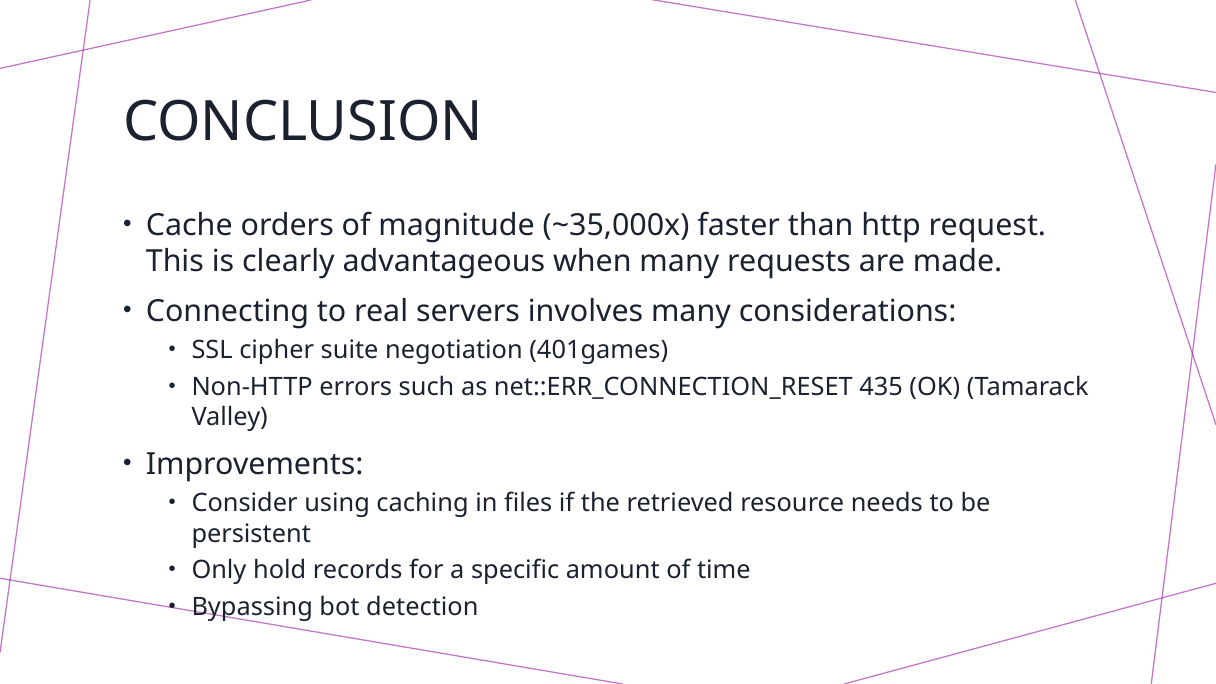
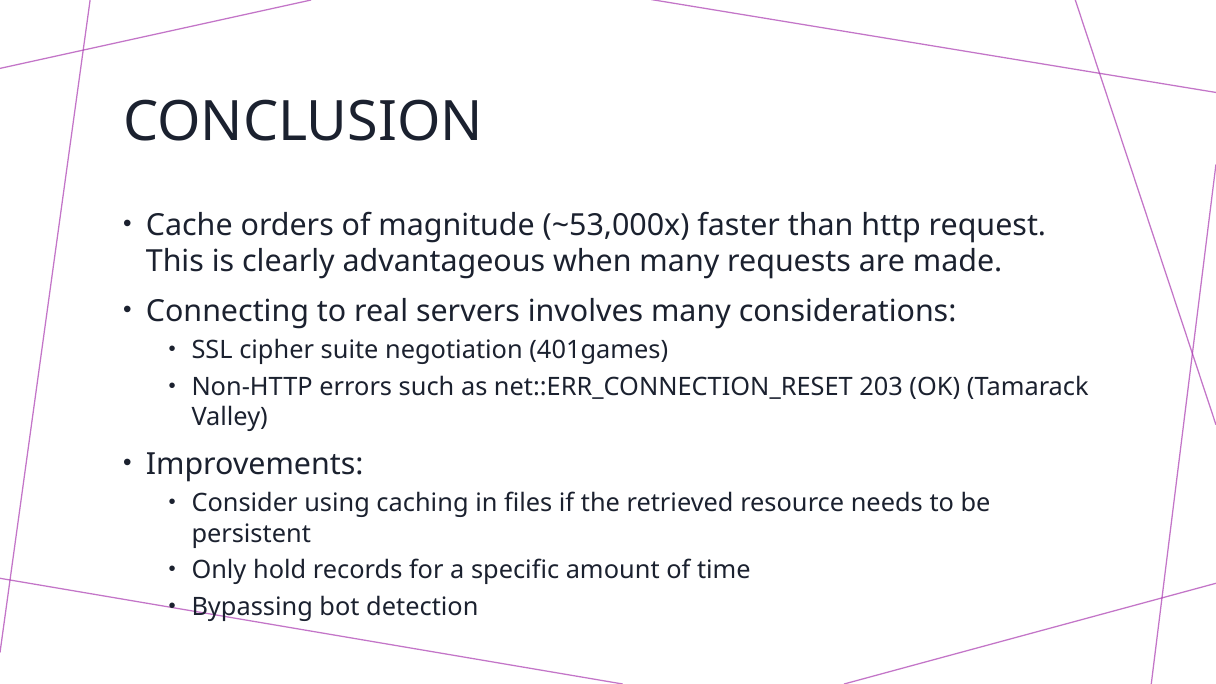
~35,000x: ~35,000x -> ~53,000x
435: 435 -> 203
